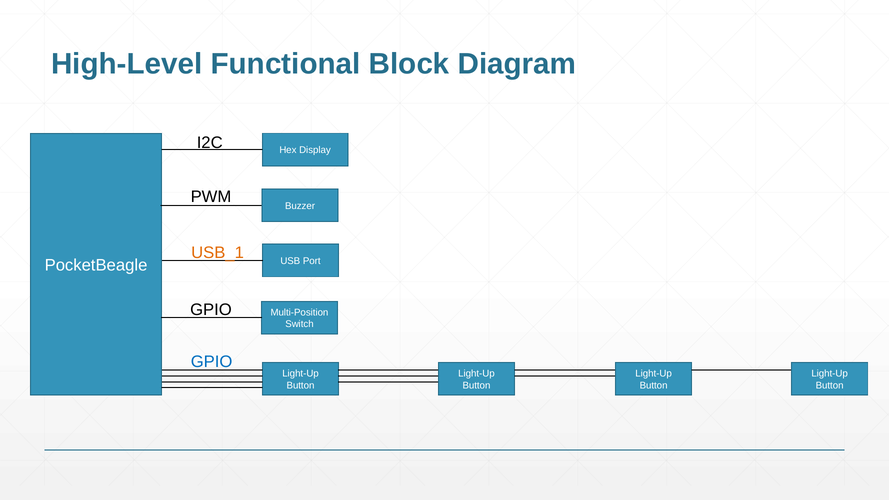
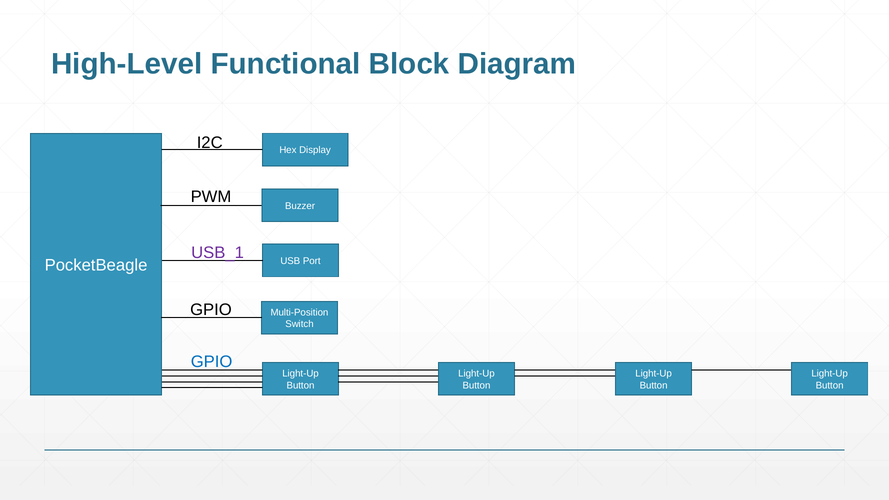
USB_1 colour: orange -> purple
